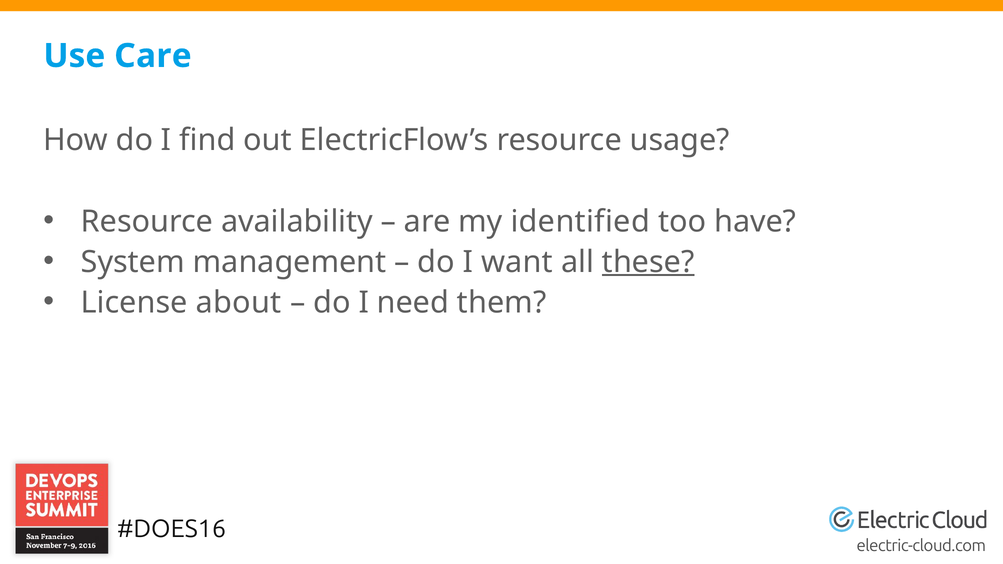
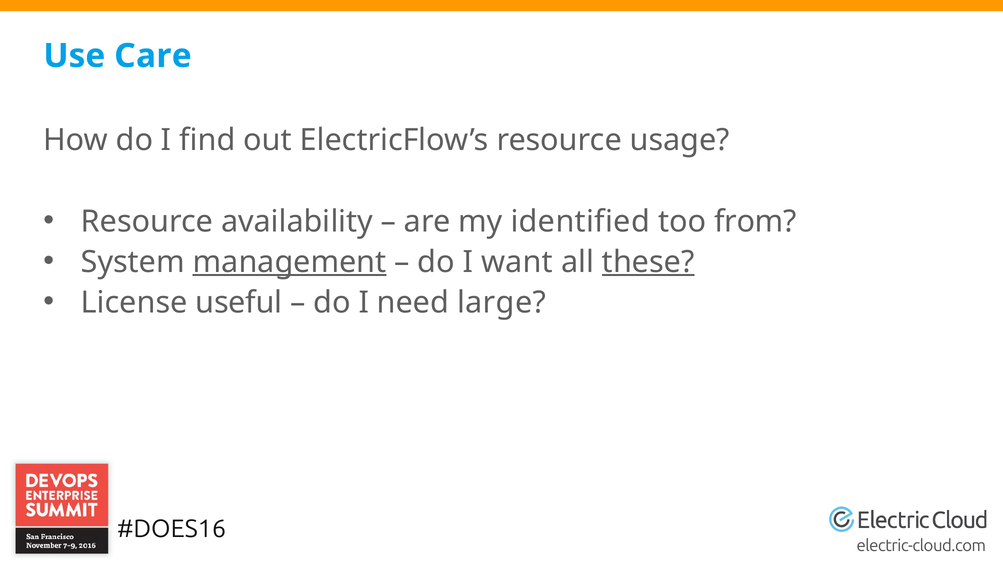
have: have -> from
management underline: none -> present
about: about -> useful
them: them -> large
